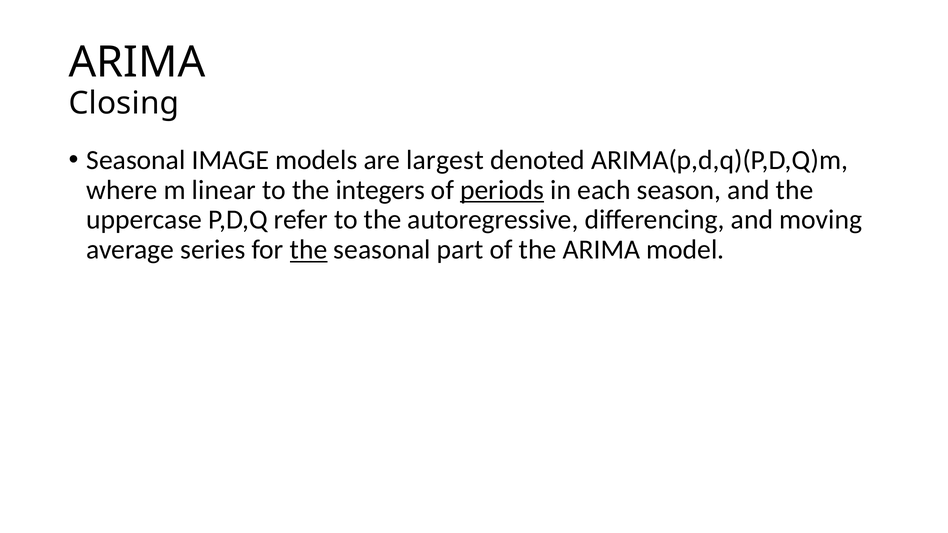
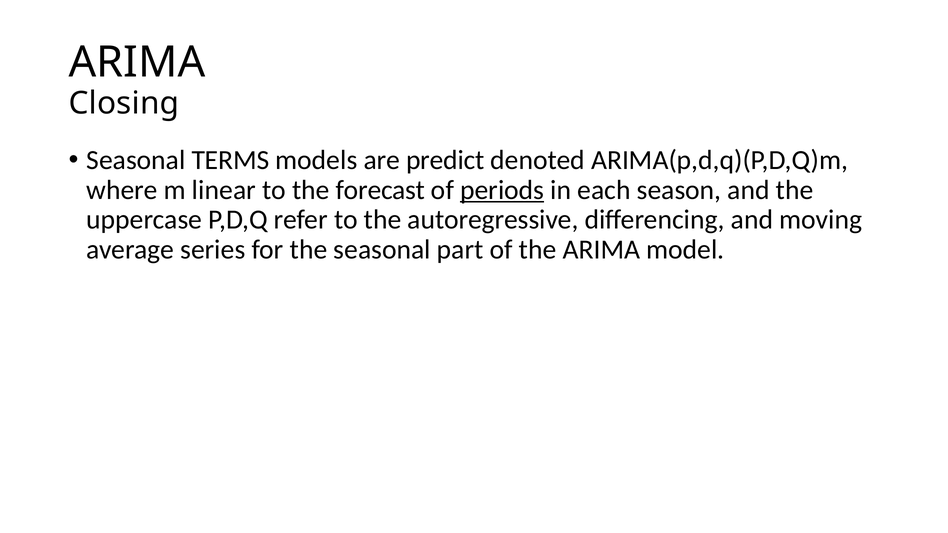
IMAGE: IMAGE -> TERMS
largest: largest -> predict
integers: integers -> forecast
the at (309, 250) underline: present -> none
